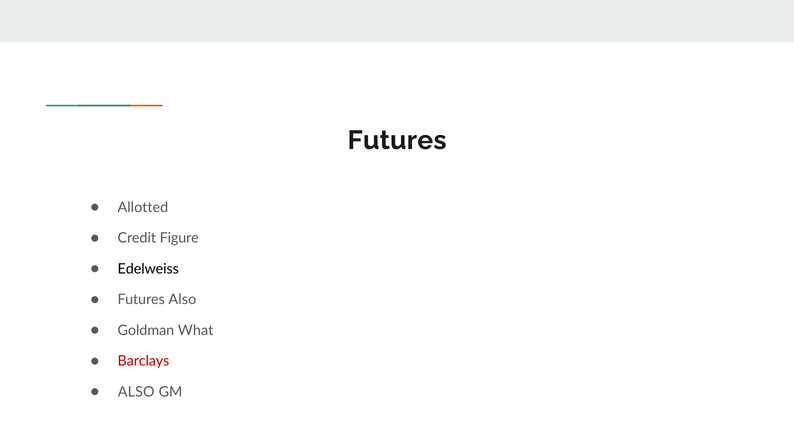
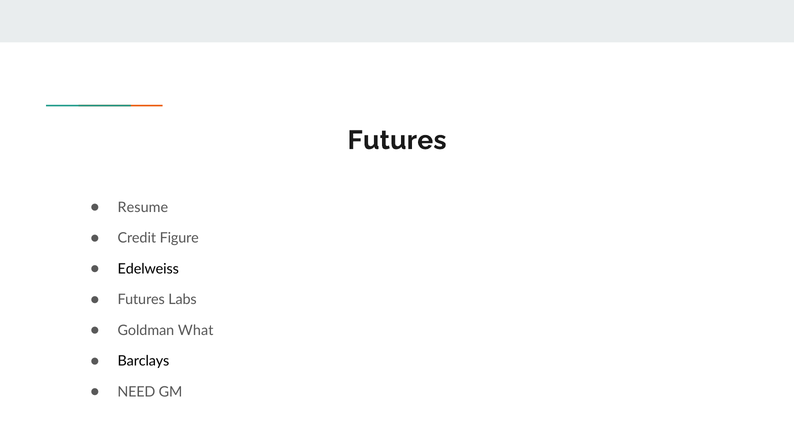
Allotted: Allotted -> Resume
Futures Also: Also -> Labs
Barclays colour: red -> black
ALSO at (136, 392): ALSO -> NEED
